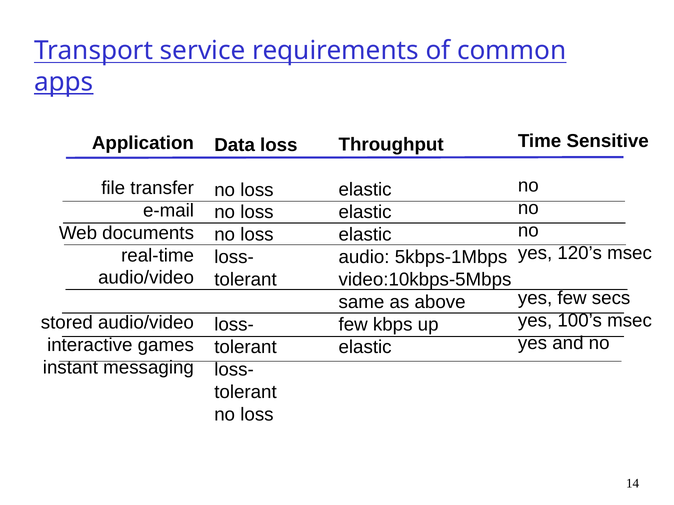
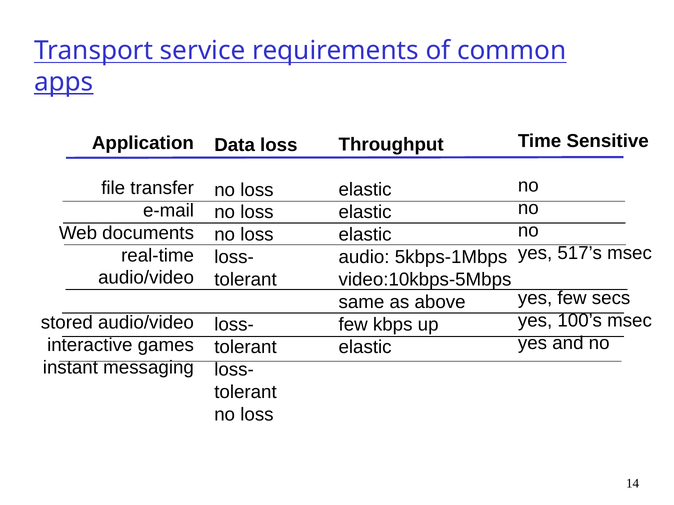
120’s: 120’s -> 517’s
